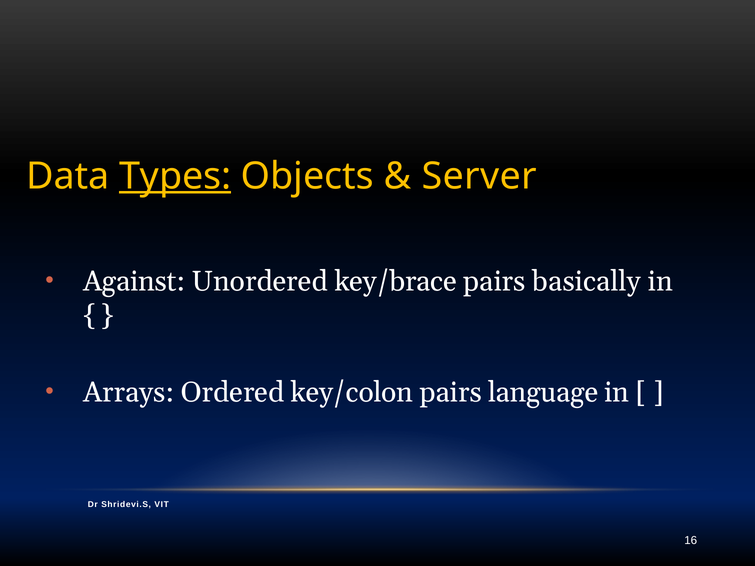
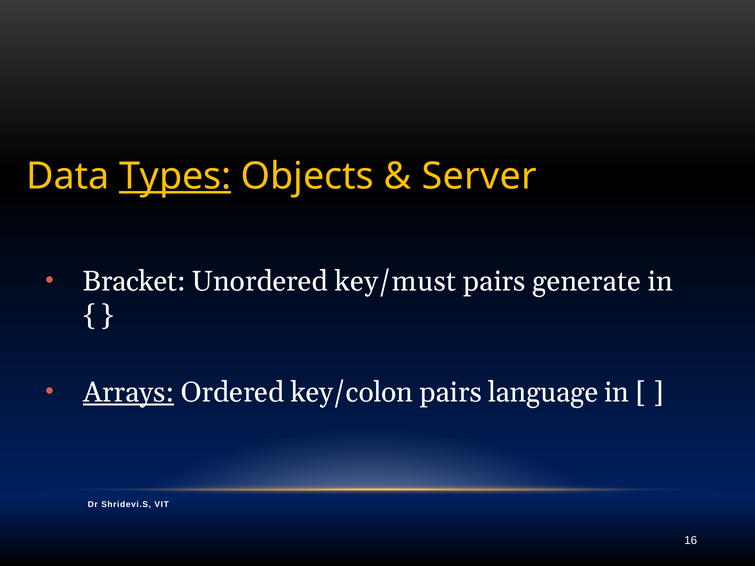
Against: Against -> Bracket
key/brace: key/brace -> key/must
basically: basically -> generate
Arrays underline: none -> present
